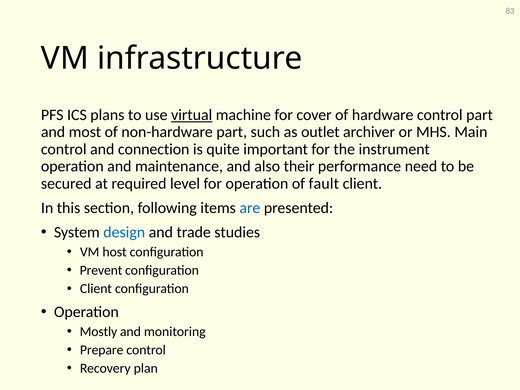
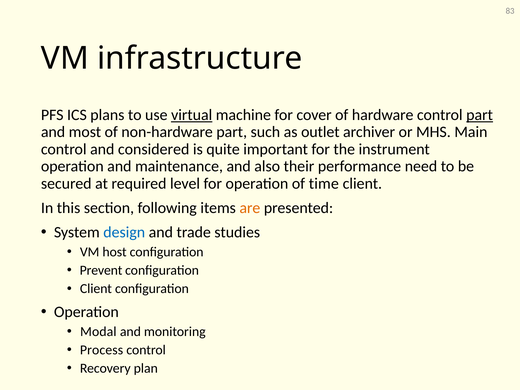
part at (480, 115) underline: none -> present
connection: connection -> considered
fault: fault -> time
are colour: blue -> orange
Mostly: Mostly -> Modal
Prepare: Prepare -> Process
